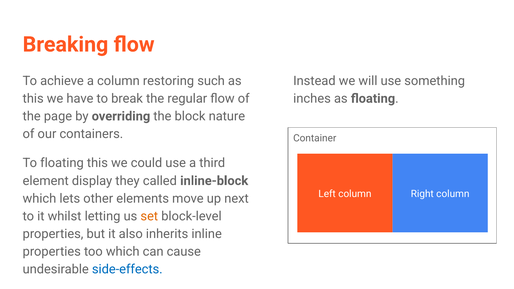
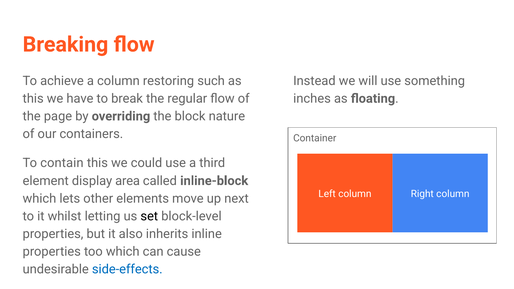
To floating: floating -> contain
they: they -> area
set colour: orange -> black
